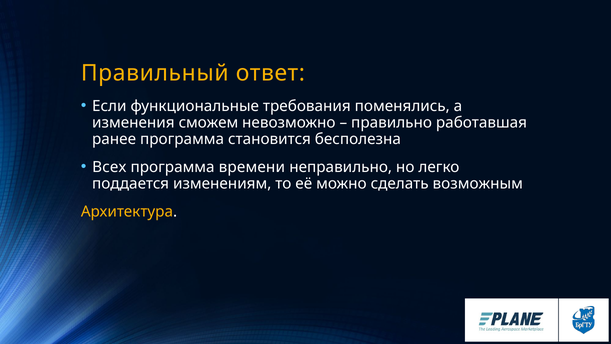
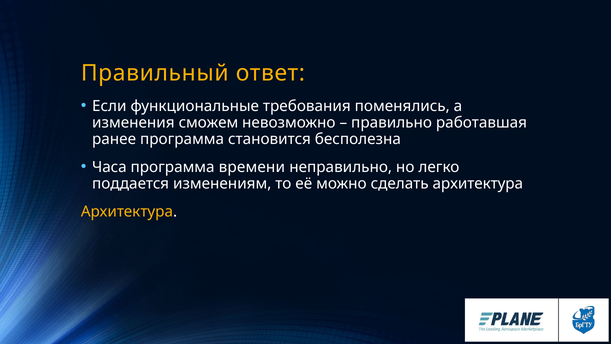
Всех: Всех -> Часа
сделать возможным: возможным -> архитектура
